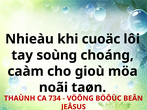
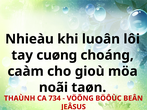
cuoäc: cuoäc -> luoân
soùng: soùng -> cuøng
